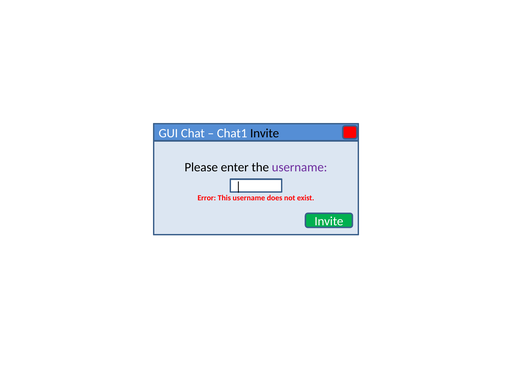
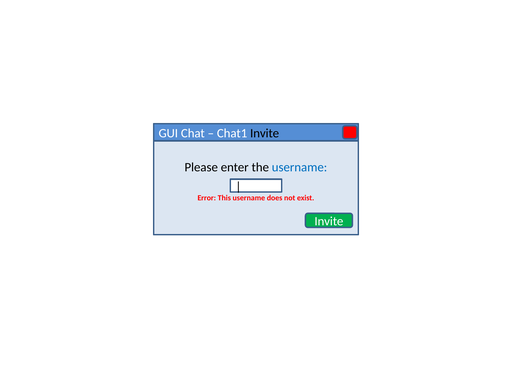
username at (300, 167) colour: purple -> blue
